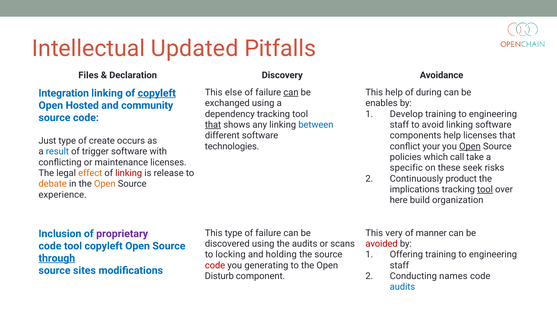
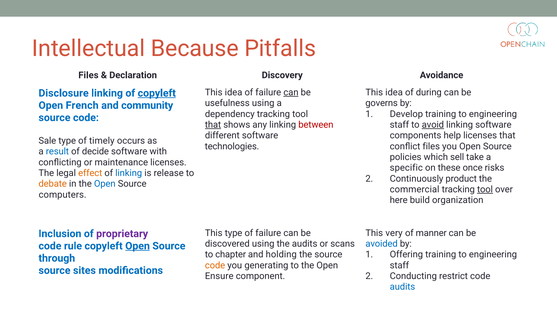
Updated: Updated -> Because
else at (234, 93): else -> idea
help at (394, 93): help -> idea
Integration: Integration -> Disclosure
exchanged: exchanged -> usefulness
enables: enables -> governs
Hosted: Hosted -> French
between colour: blue -> red
avoid underline: none -> present
Just: Just -> Sale
create: create -> timely
conflict your: your -> files
Open at (470, 146) underline: present -> none
trigger: trigger -> decide
call: call -> sell
seek: seek -> once
linking at (129, 173) colour: red -> blue
Open at (105, 184) colour: orange -> blue
implications: implications -> commercial
experience: experience -> computers
avoided colour: red -> blue
code tool: tool -> rule
Open at (138, 246) underline: none -> present
locking: locking -> chapter
through underline: present -> none
code at (215, 266) colour: red -> orange
Disturb: Disturb -> Ensure
names: names -> restrict
